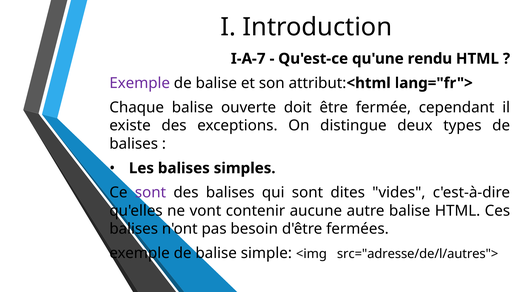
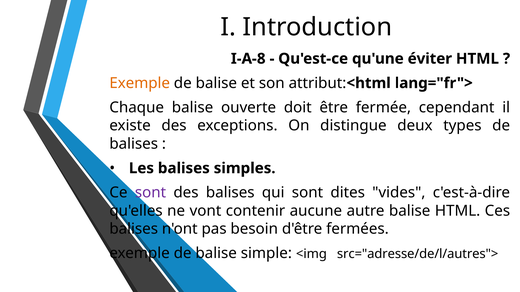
I-A-7: I-A-7 -> I-A-8
rendu: rendu -> éviter
Exemple at (140, 83) colour: purple -> orange
